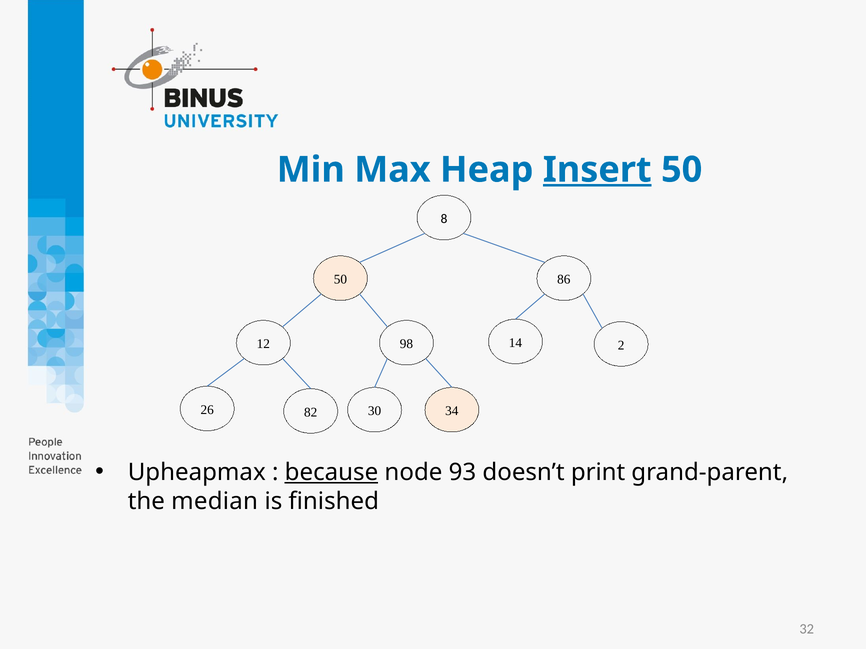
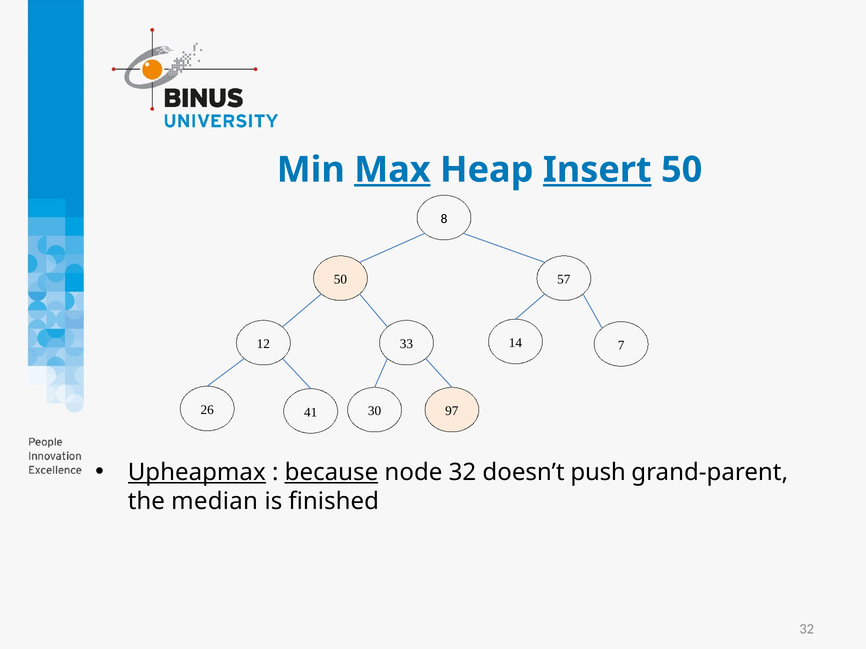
Max underline: none -> present
86: 86 -> 57
98: 98 -> 33
2: 2 -> 7
82: 82 -> 41
34: 34 -> 97
Upheapmax underline: none -> present
node 93: 93 -> 32
print: print -> push
